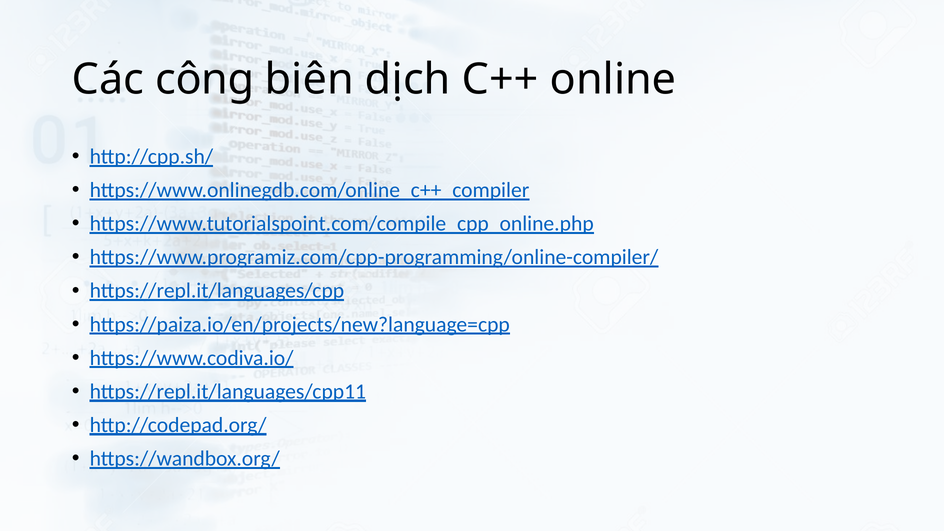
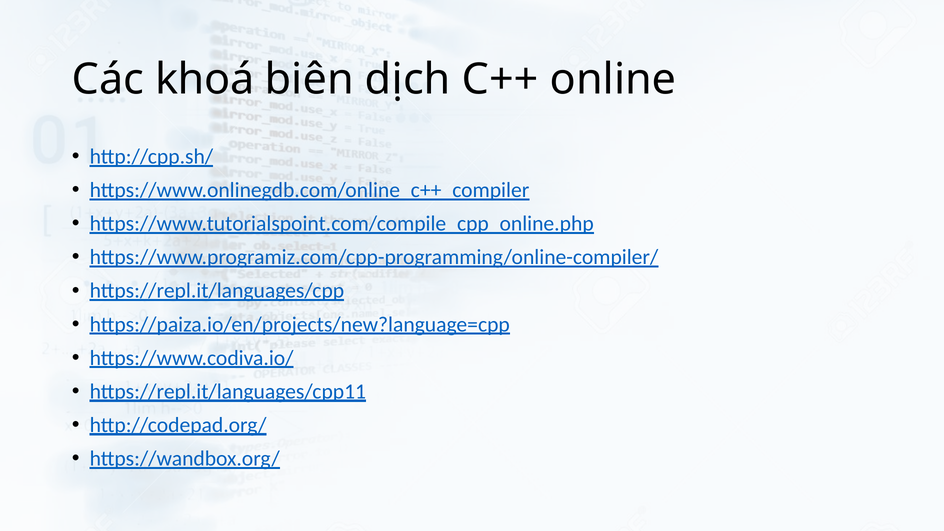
công: công -> khoá
